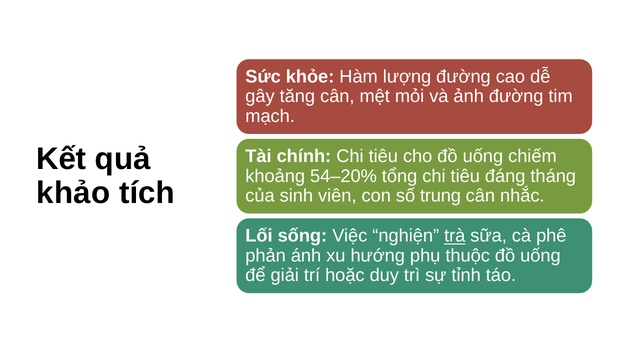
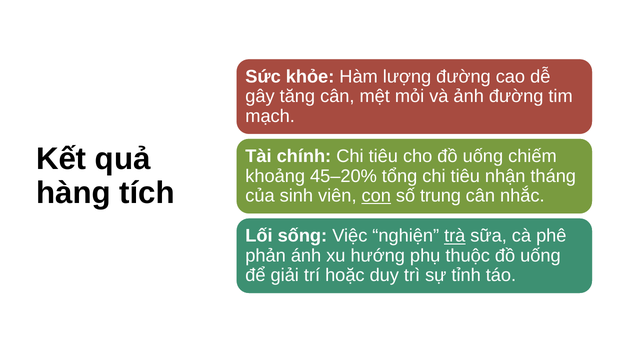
54–20%: 54–20% -> 45–20%
đáng: đáng -> nhận
khảo: khảo -> hàng
con underline: none -> present
